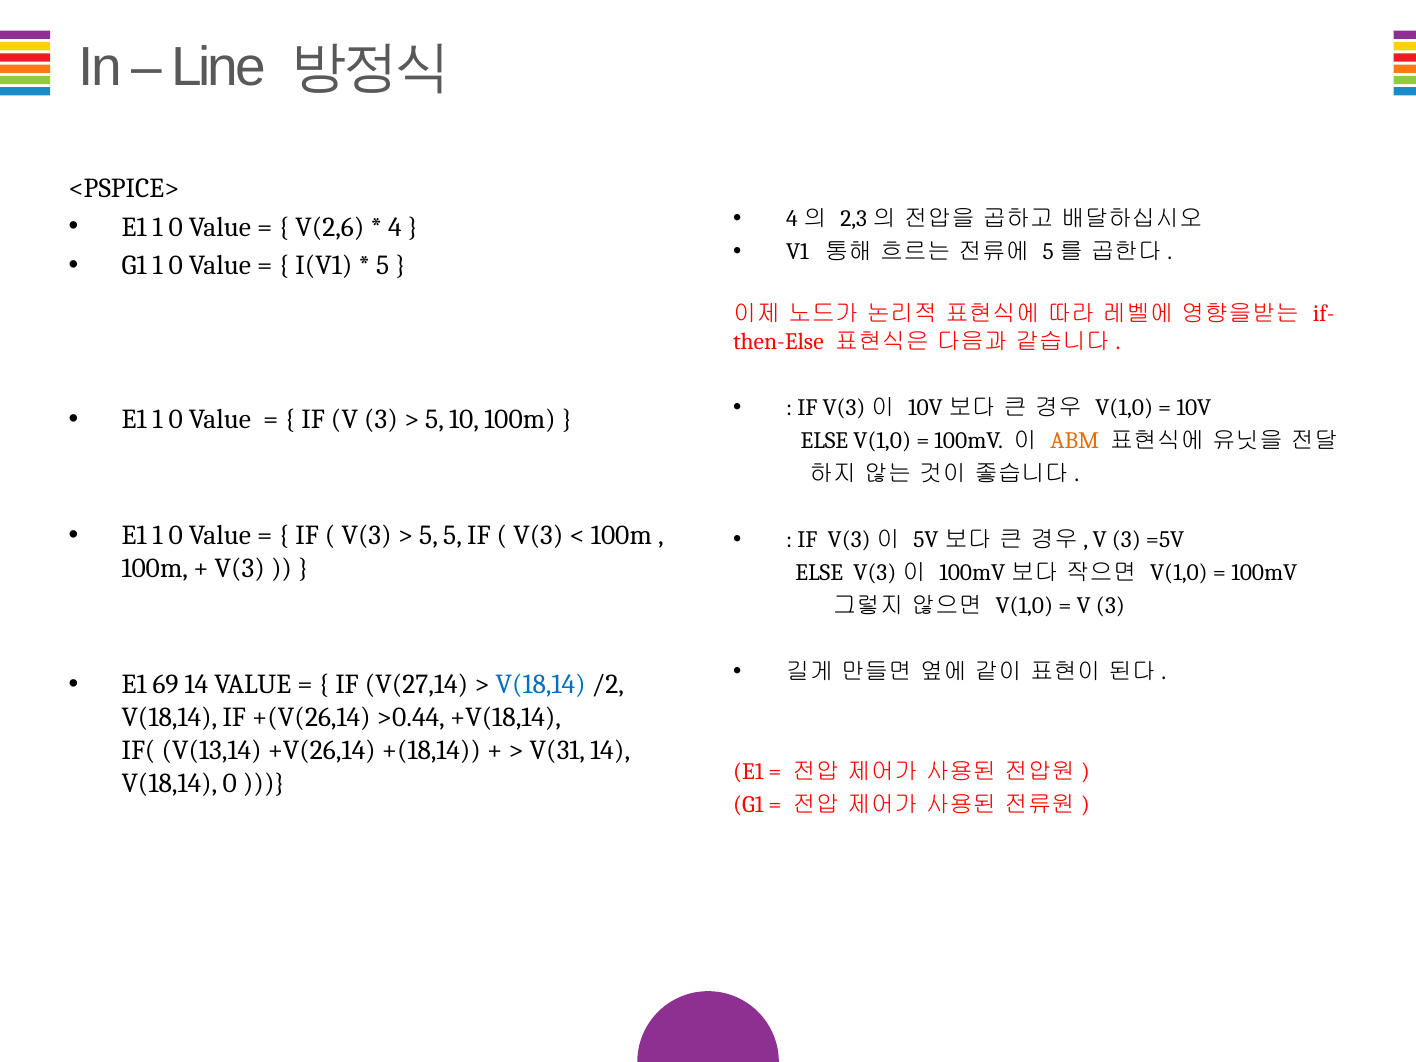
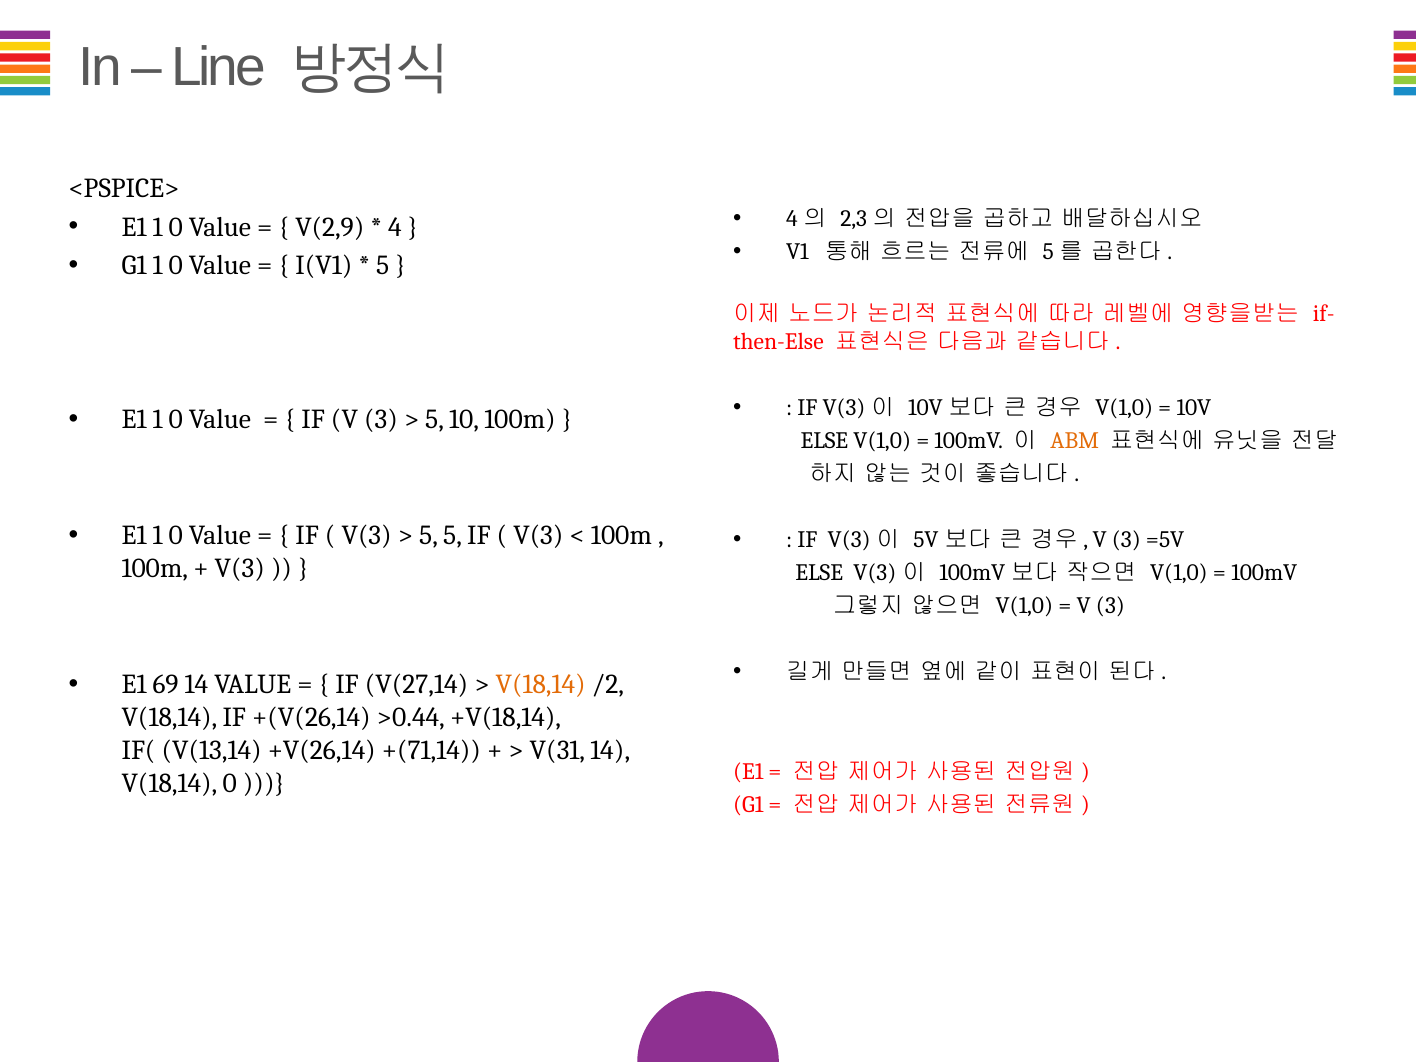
V(2,6: V(2,6 -> V(2,9
V(18,14 at (541, 684) colour: blue -> orange
+(18,14: +(18,14 -> +(71,14
